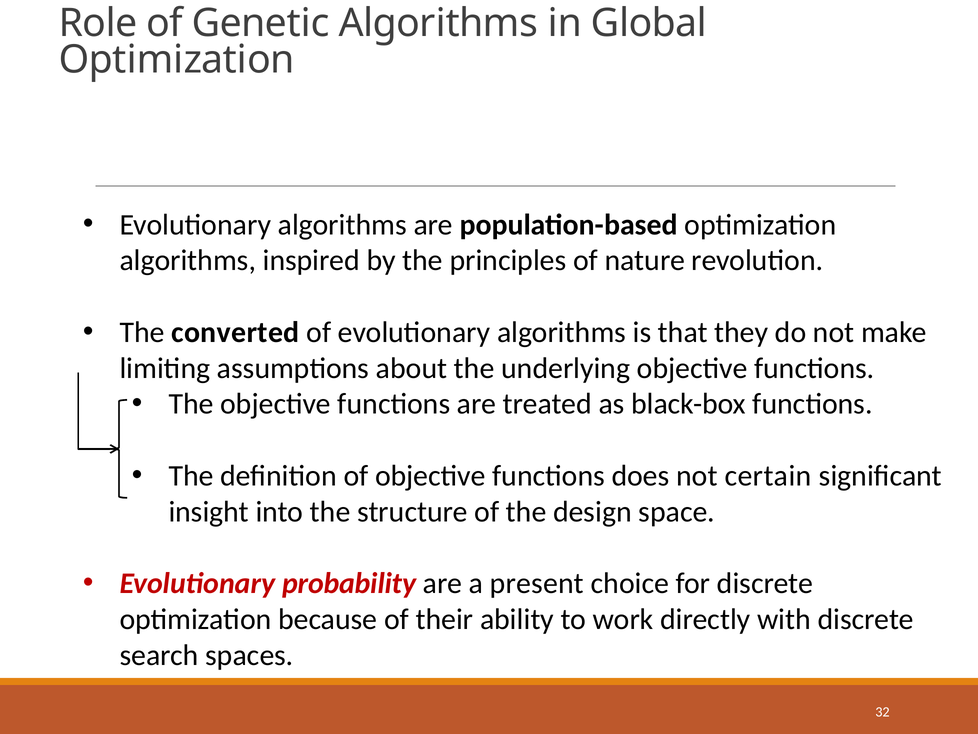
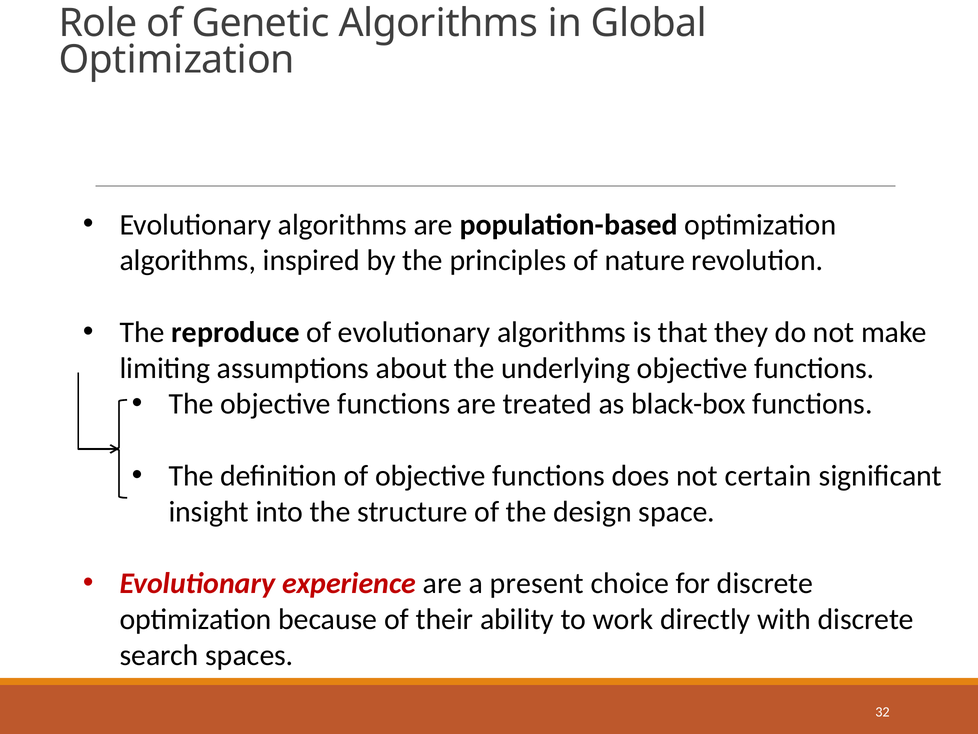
converted: converted -> reproduce
probability: probability -> experience
